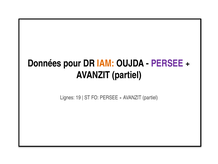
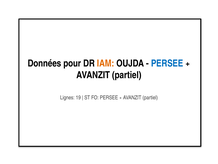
PERSEE at (167, 63) colour: purple -> blue
